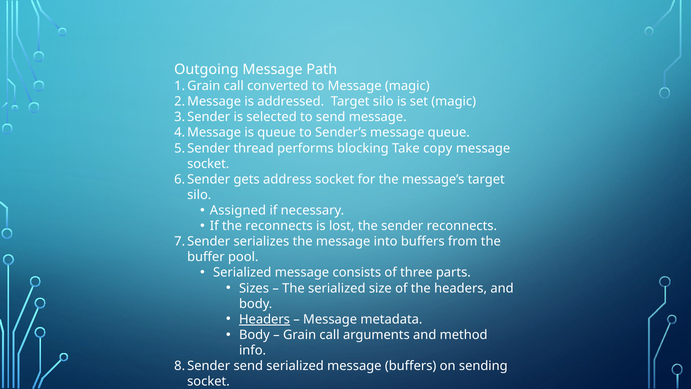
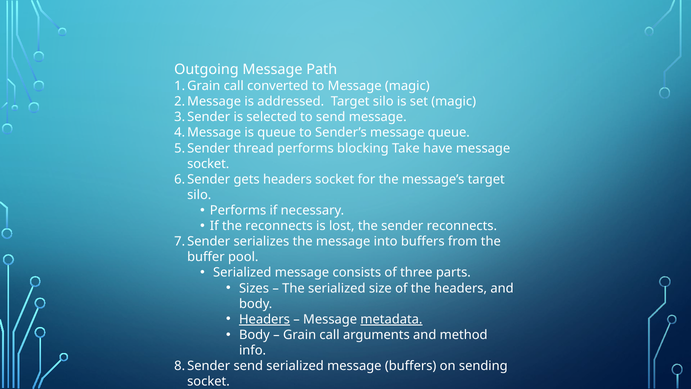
copy: copy -> have
gets address: address -> headers
Assigned at (238, 210): Assigned -> Performs
metadata underline: none -> present
